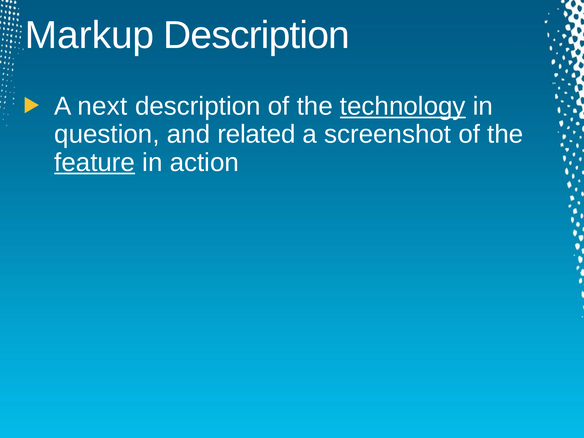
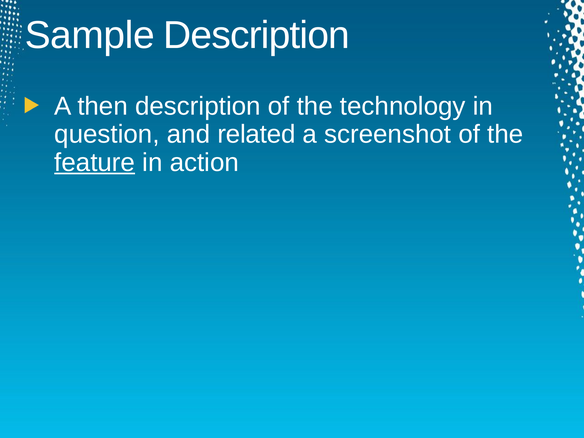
Markup: Markup -> Sample
next: next -> then
technology underline: present -> none
